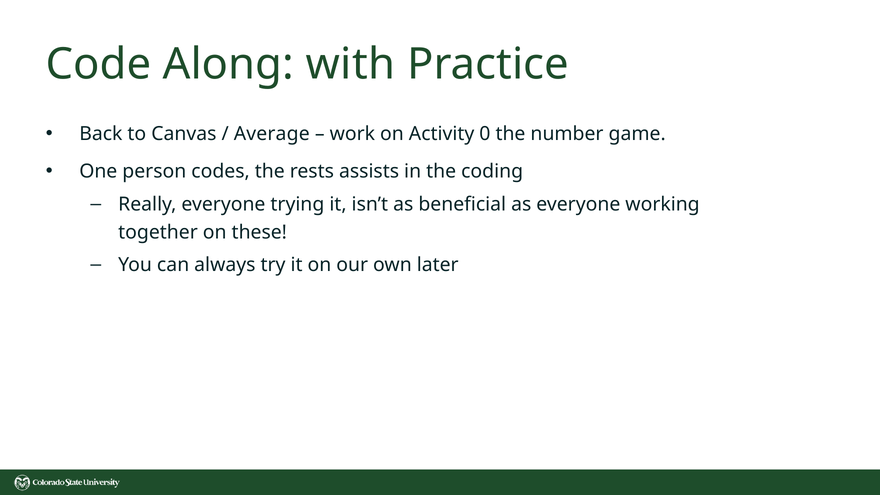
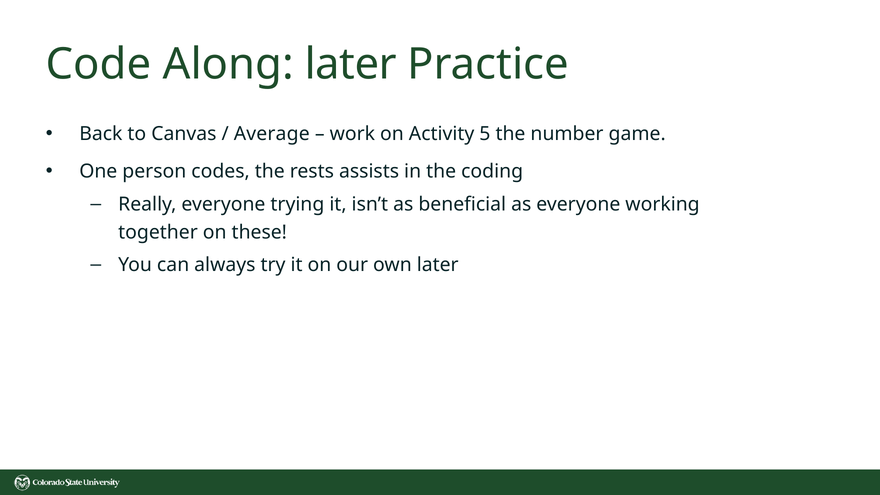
Along with: with -> later
0: 0 -> 5
